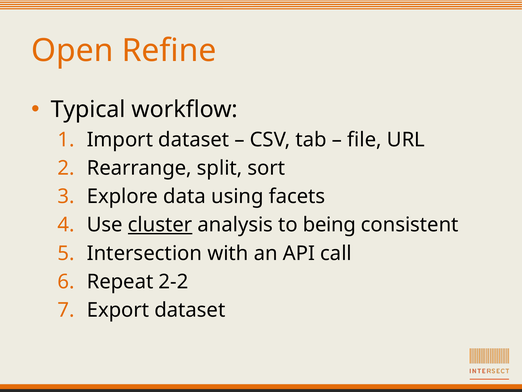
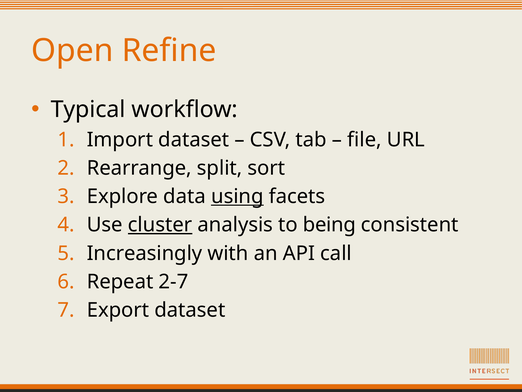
using underline: none -> present
Intersection: Intersection -> Increasingly
2-2: 2-2 -> 2-7
